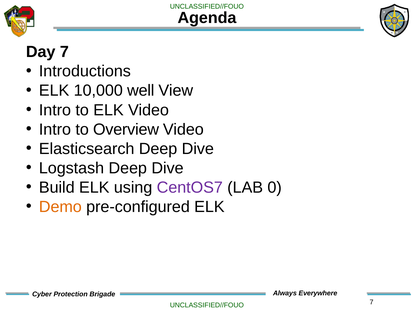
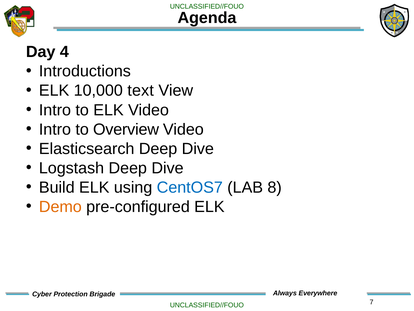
Day 7: 7 -> 4
well: well -> text
CentOS7 colour: purple -> blue
0: 0 -> 8
